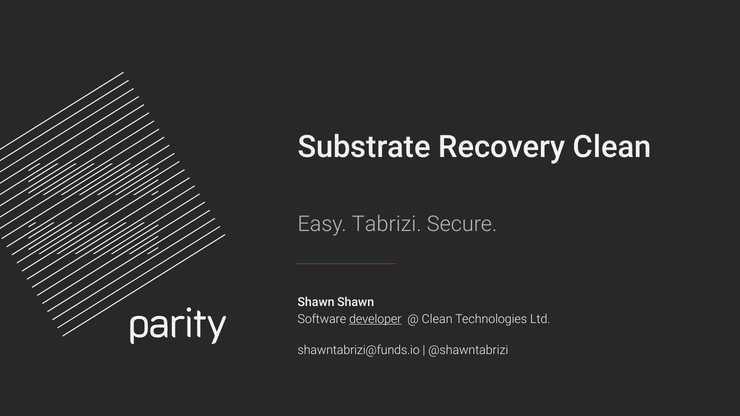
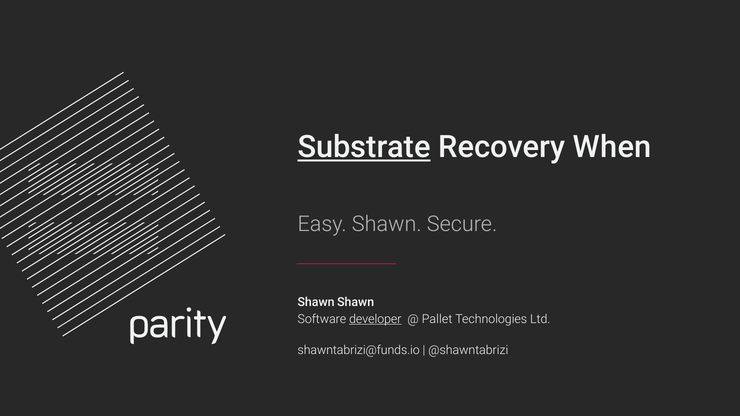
Substrate underline: none -> present
Recovery Clean: Clean -> When
Easy Tabrizi: Tabrizi -> Shawn
Clean at (437, 319): Clean -> Pallet
